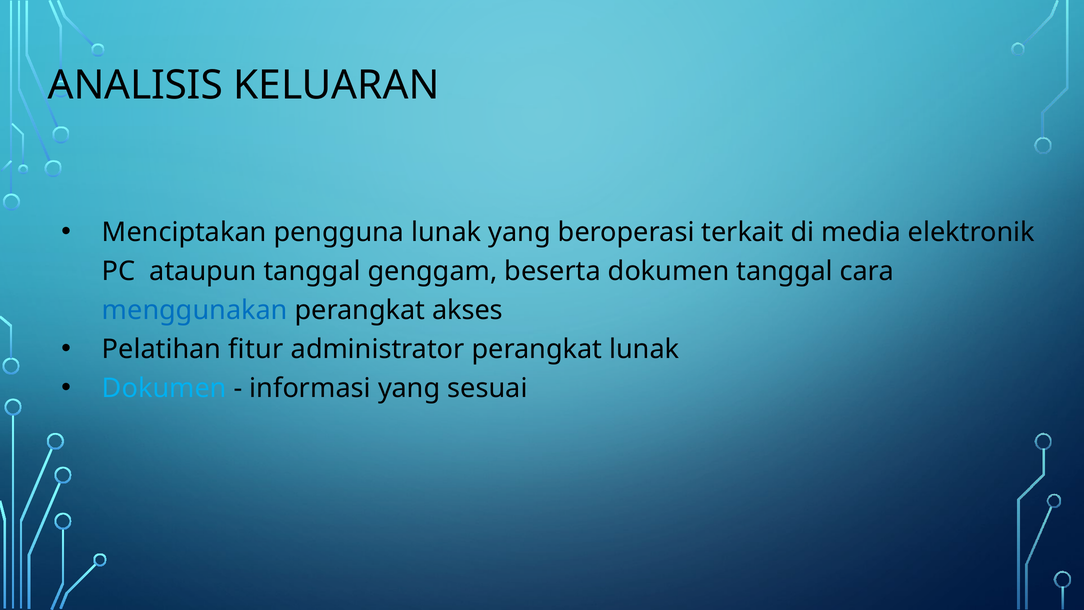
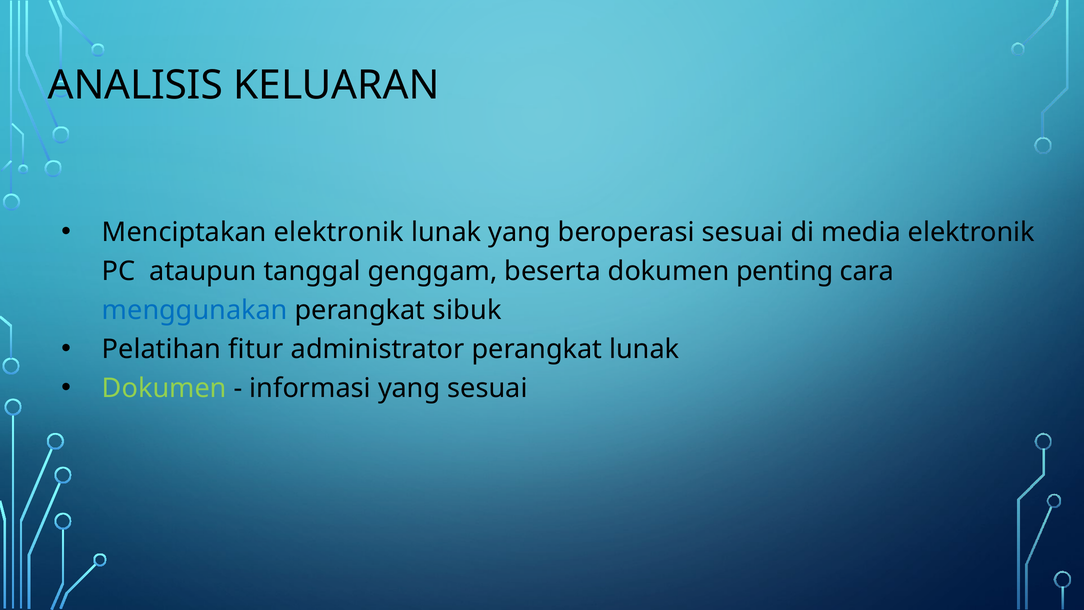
Menciptakan pengguna: pengguna -> elektronik
beroperasi terkait: terkait -> sesuai
dokumen tanggal: tanggal -> penting
akses: akses -> sibuk
Dokumen at (164, 388) colour: light blue -> light green
